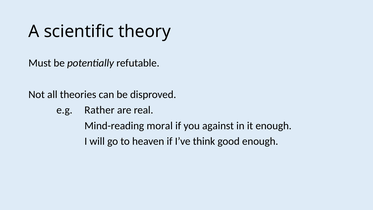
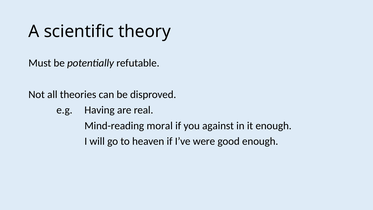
Rather: Rather -> Having
think: think -> were
